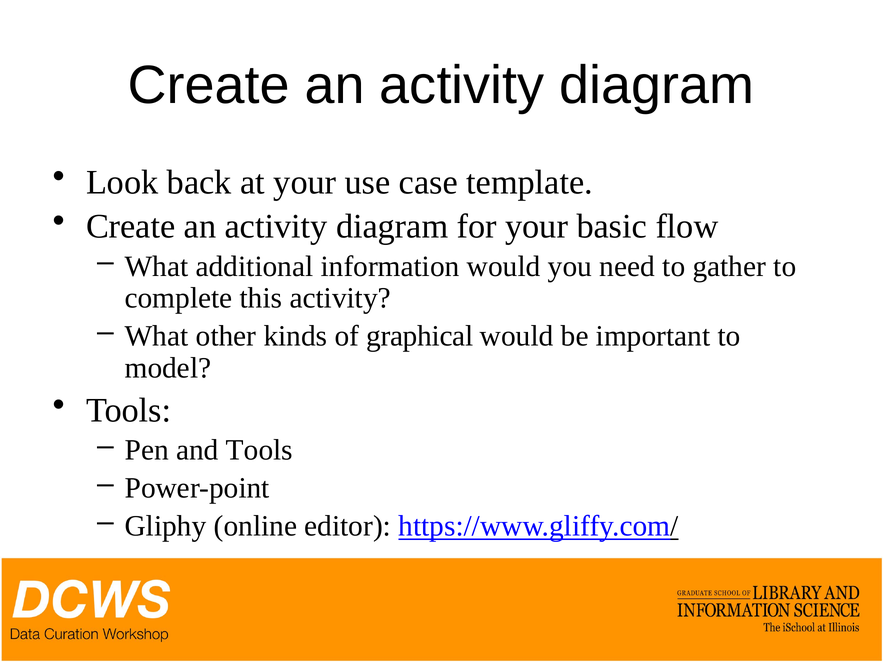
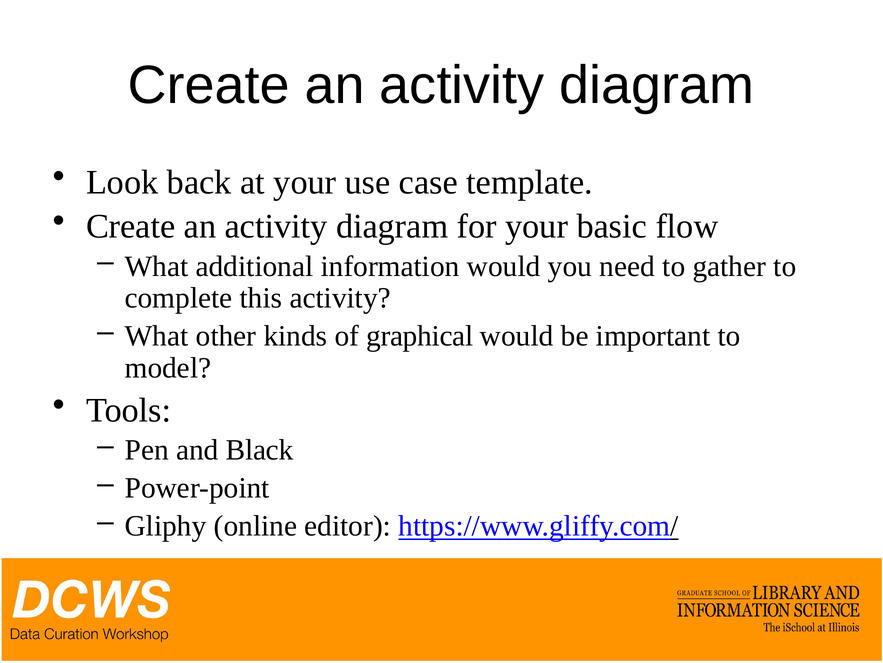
and Tools: Tools -> Black
